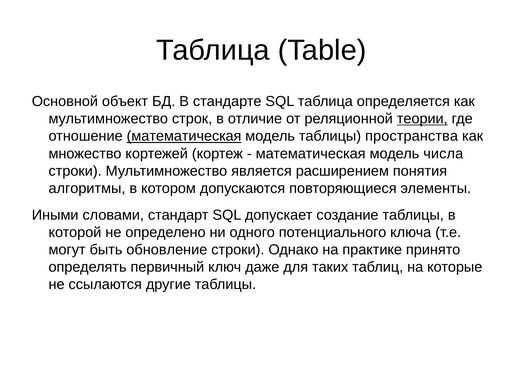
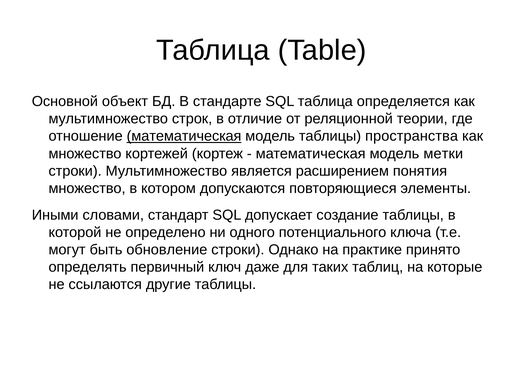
теории underline: present -> none
числа: числа -> метки
алгоритмы at (87, 188): алгоритмы -> множество
